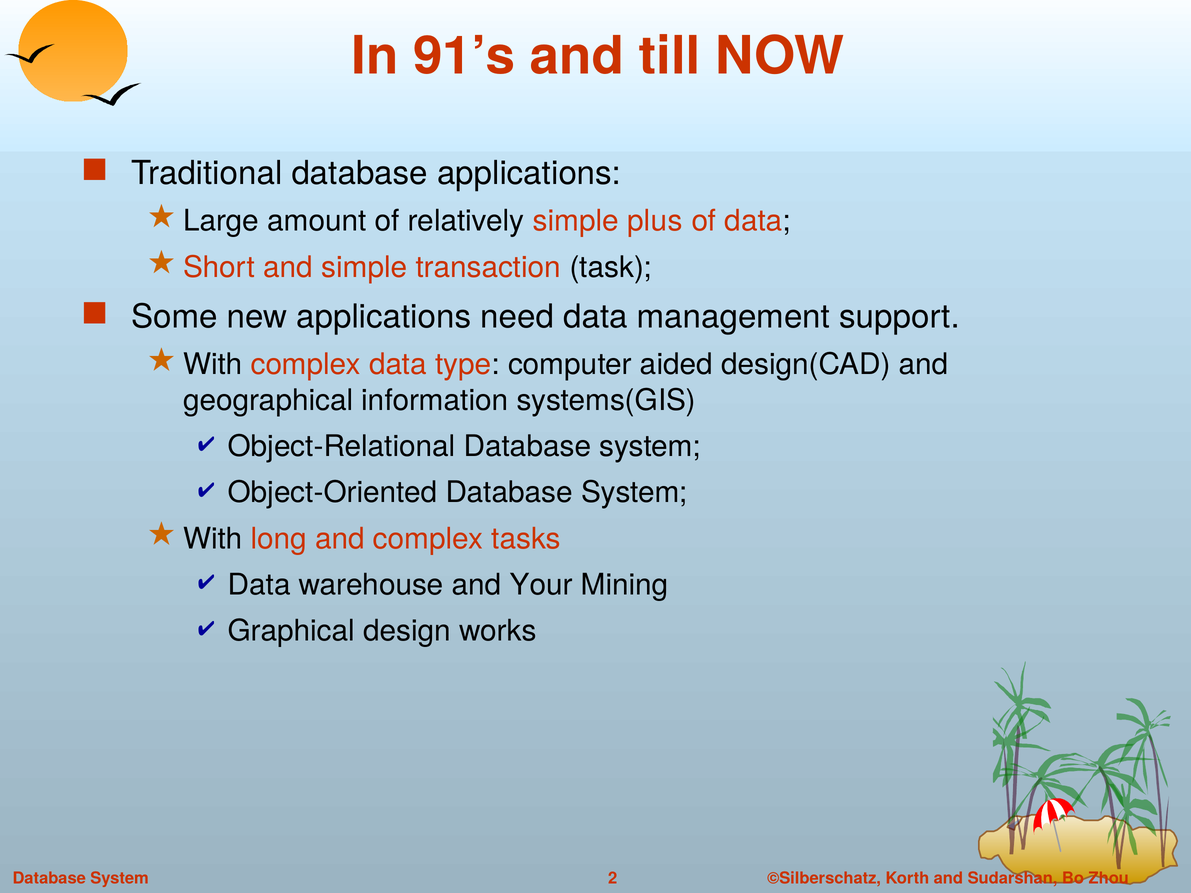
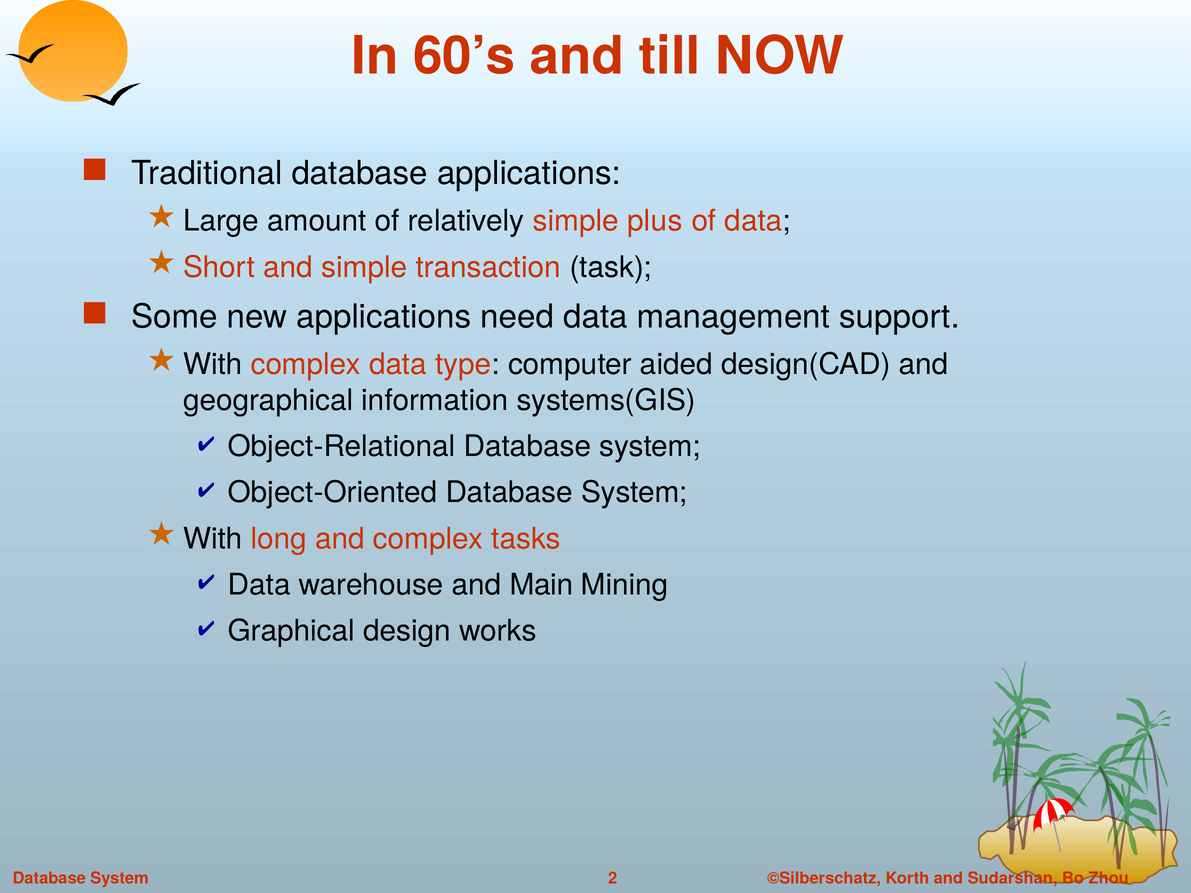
91’s: 91’s -> 60’s
Your: Your -> Main
